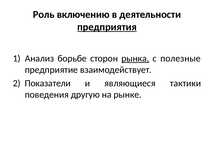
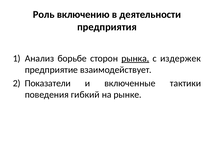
предприятия underline: present -> none
полезные: полезные -> издержек
являющиеся: являющиеся -> включенные
другую: другую -> гибкий
